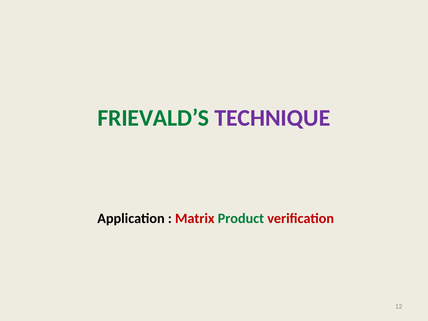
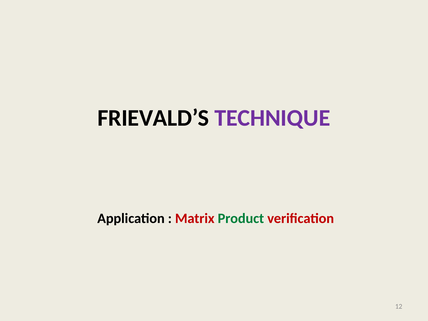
FRIEVALD’S colour: green -> black
